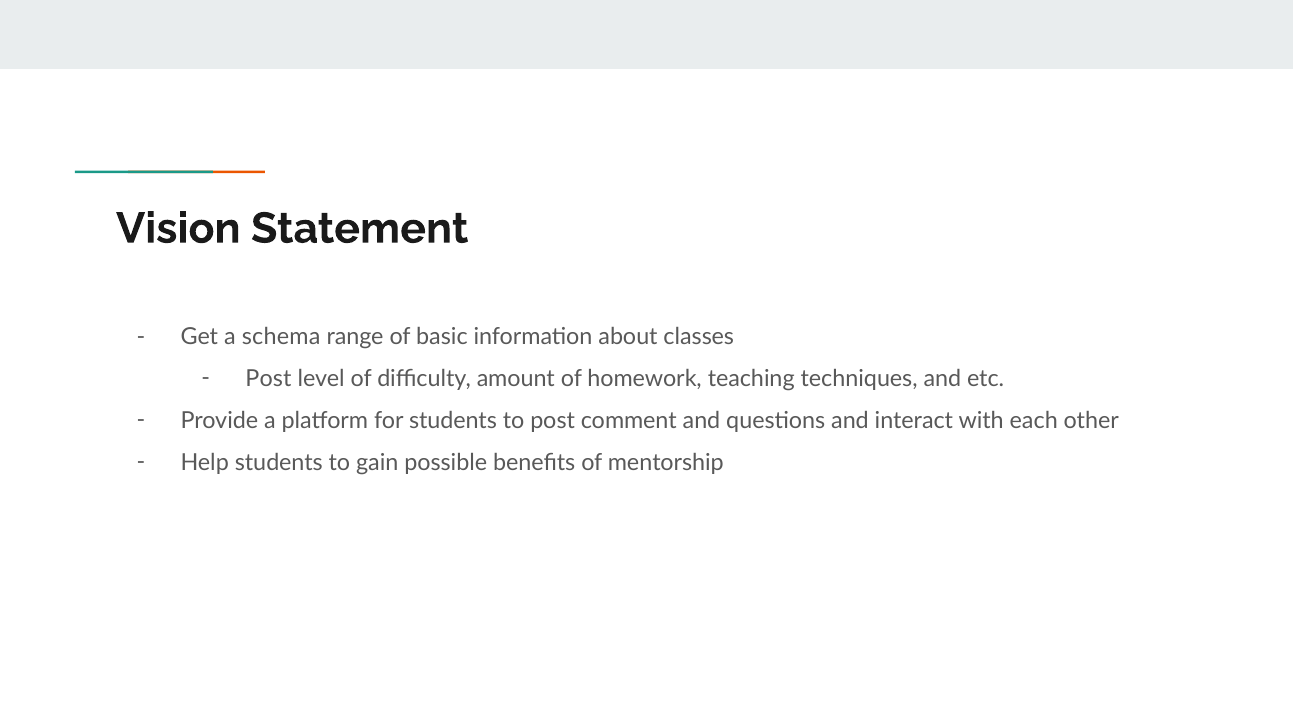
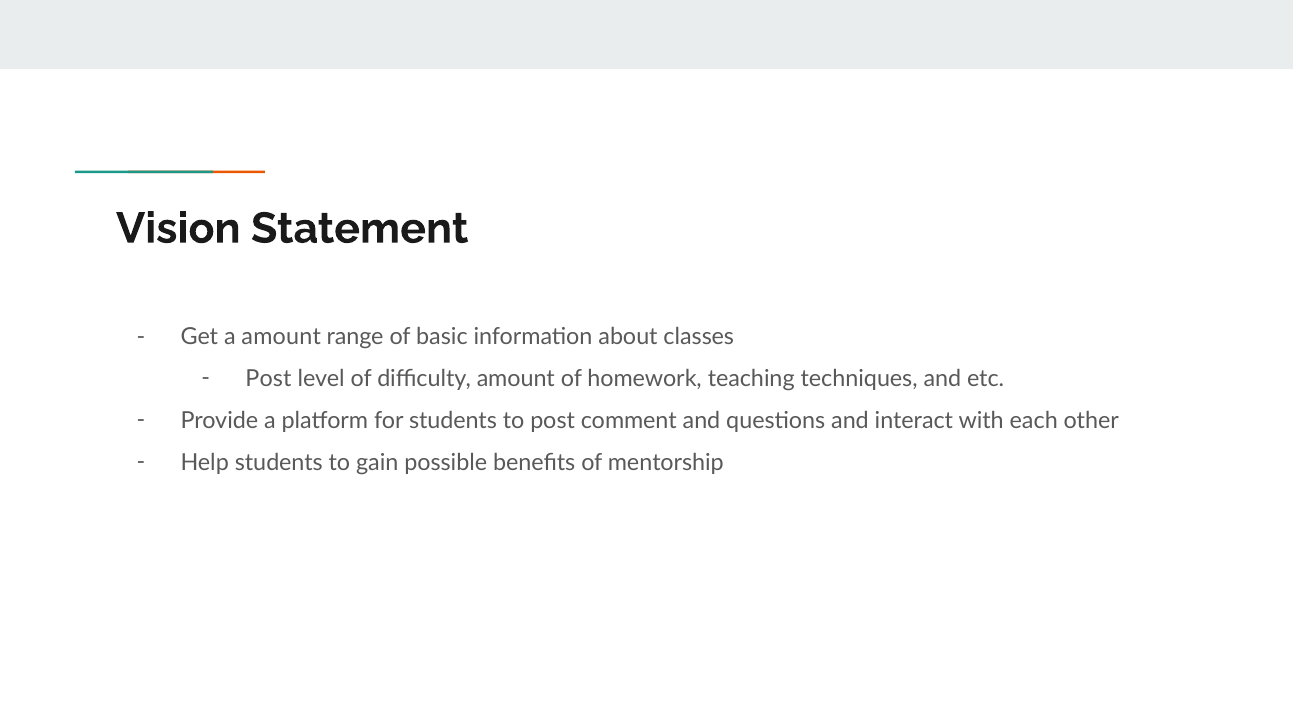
a schema: schema -> amount
